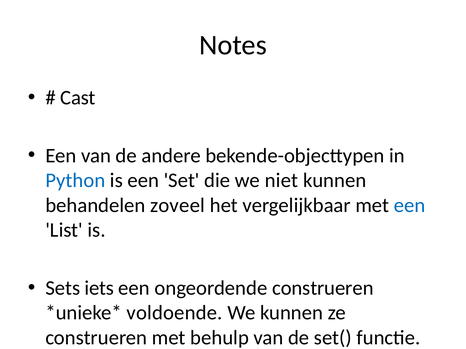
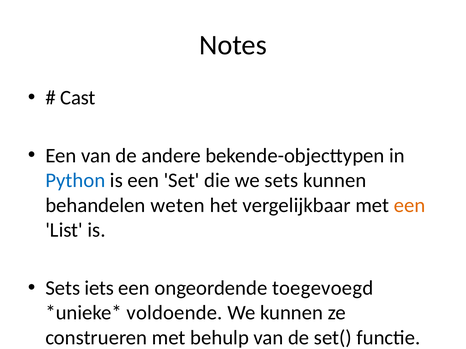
we niet: niet -> sets
zoveel: zoveel -> weten
een at (410, 205) colour: blue -> orange
ongeordende construeren: construeren -> toegevoegd
